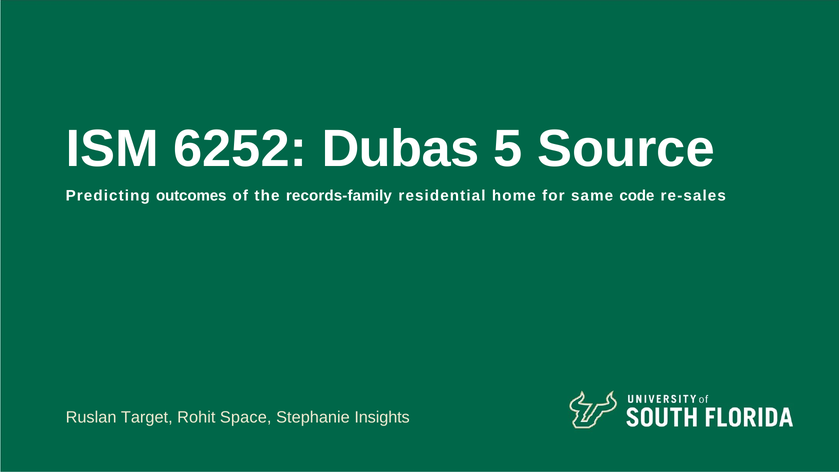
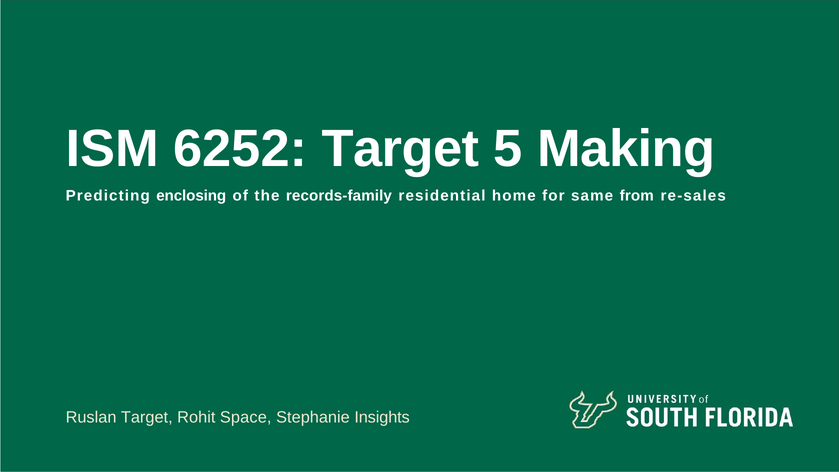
6252 Dubas: Dubas -> Target
Source: Source -> Making
outcomes: outcomes -> enclosing
code: code -> from
